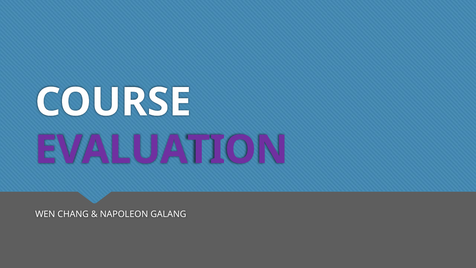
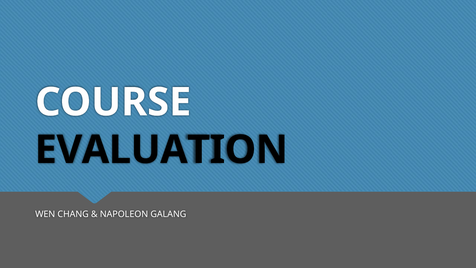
EVALUATION colour: purple -> black
